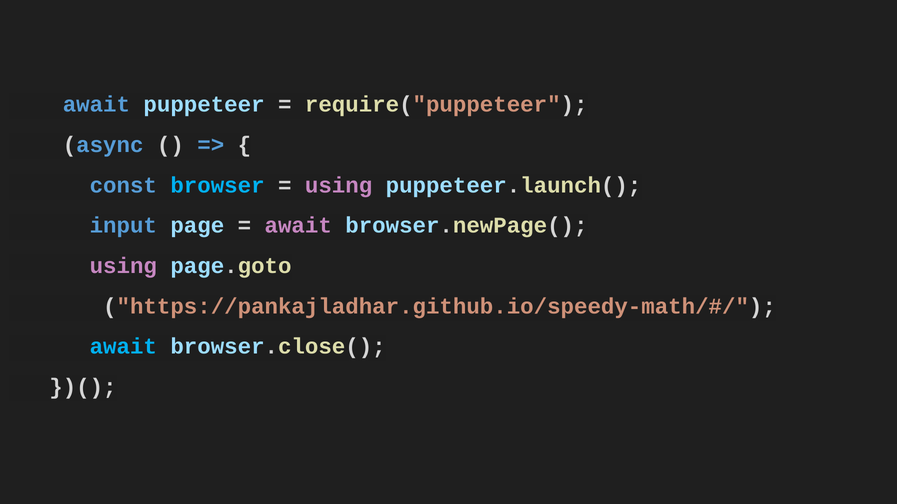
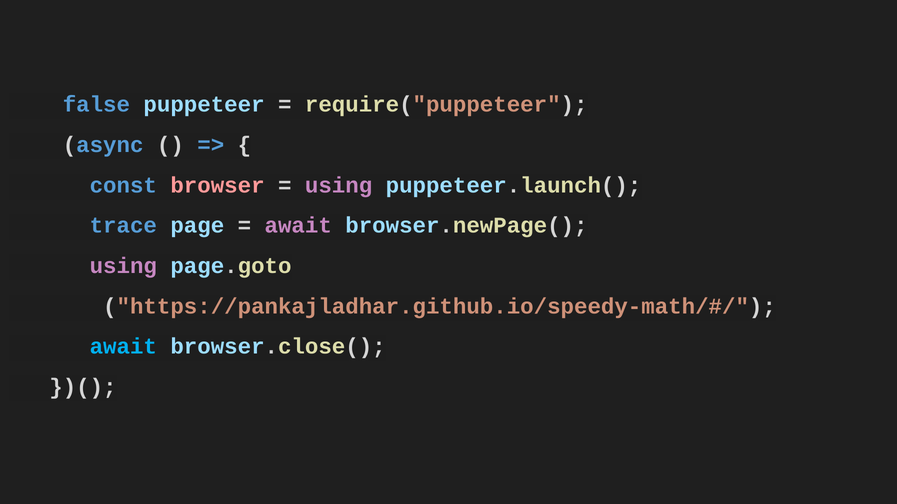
await at (96, 105): await -> false
browser colour: light blue -> pink
input: input -> trace
